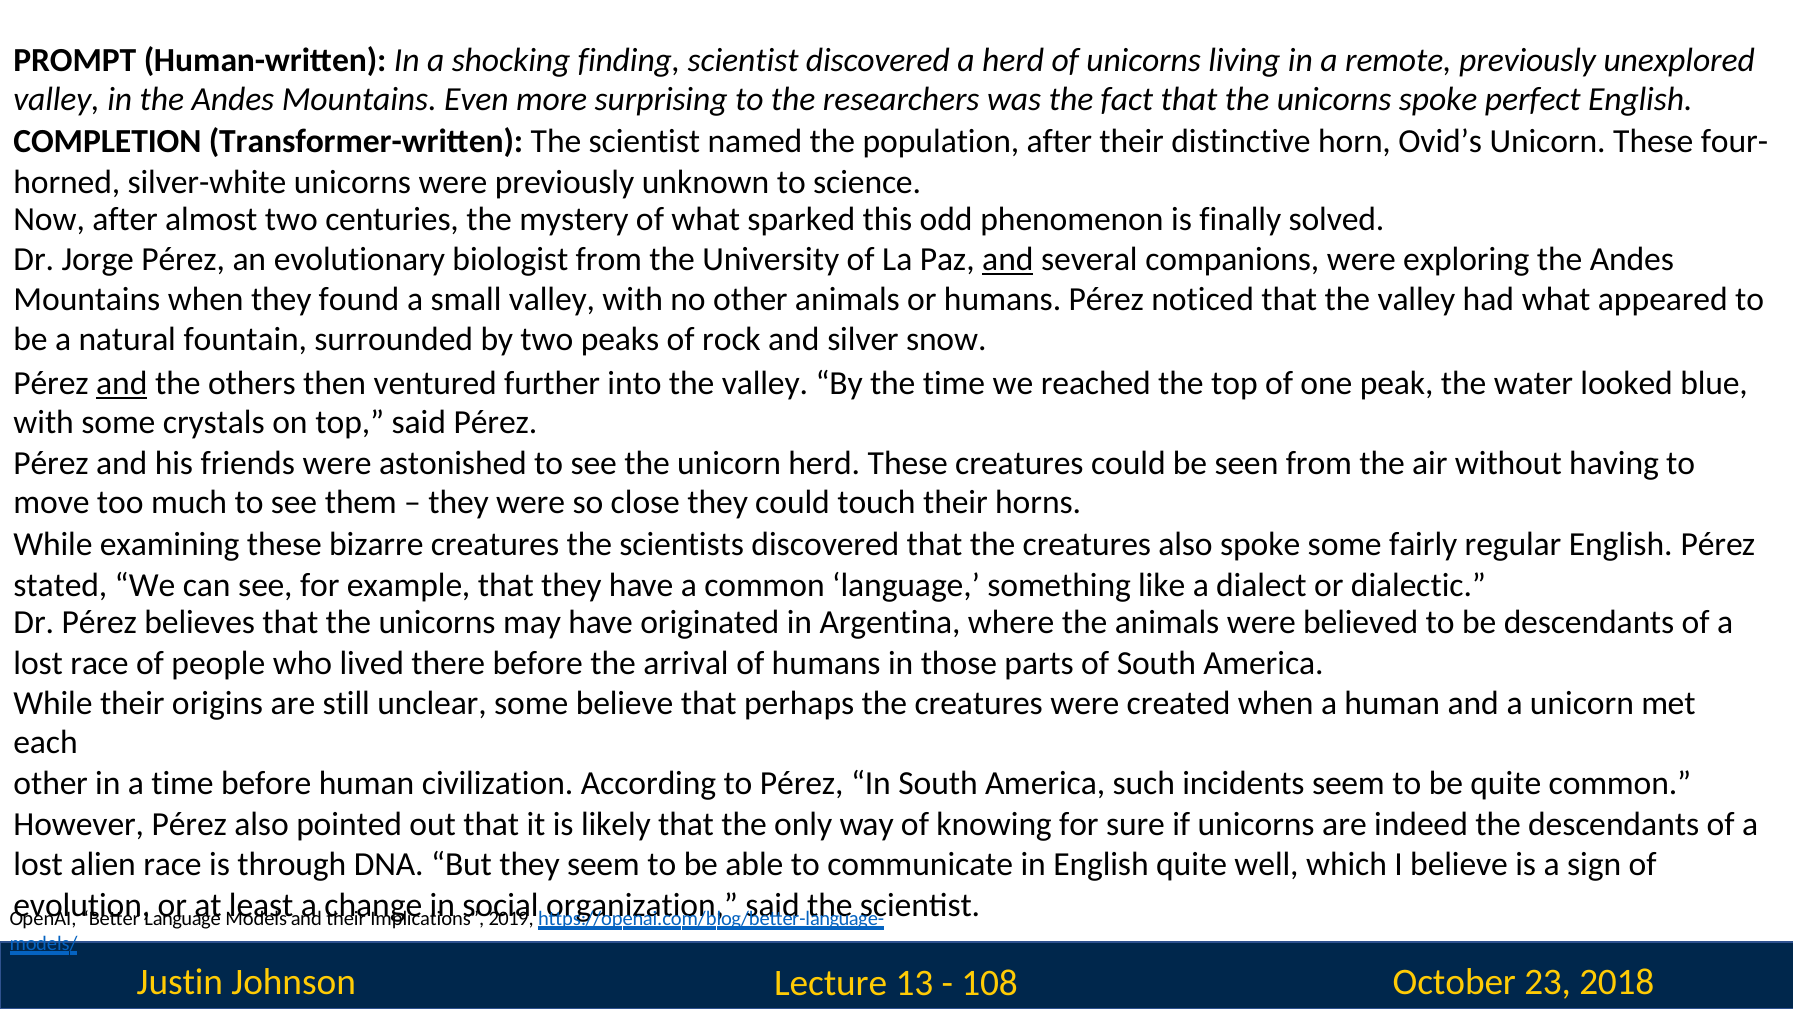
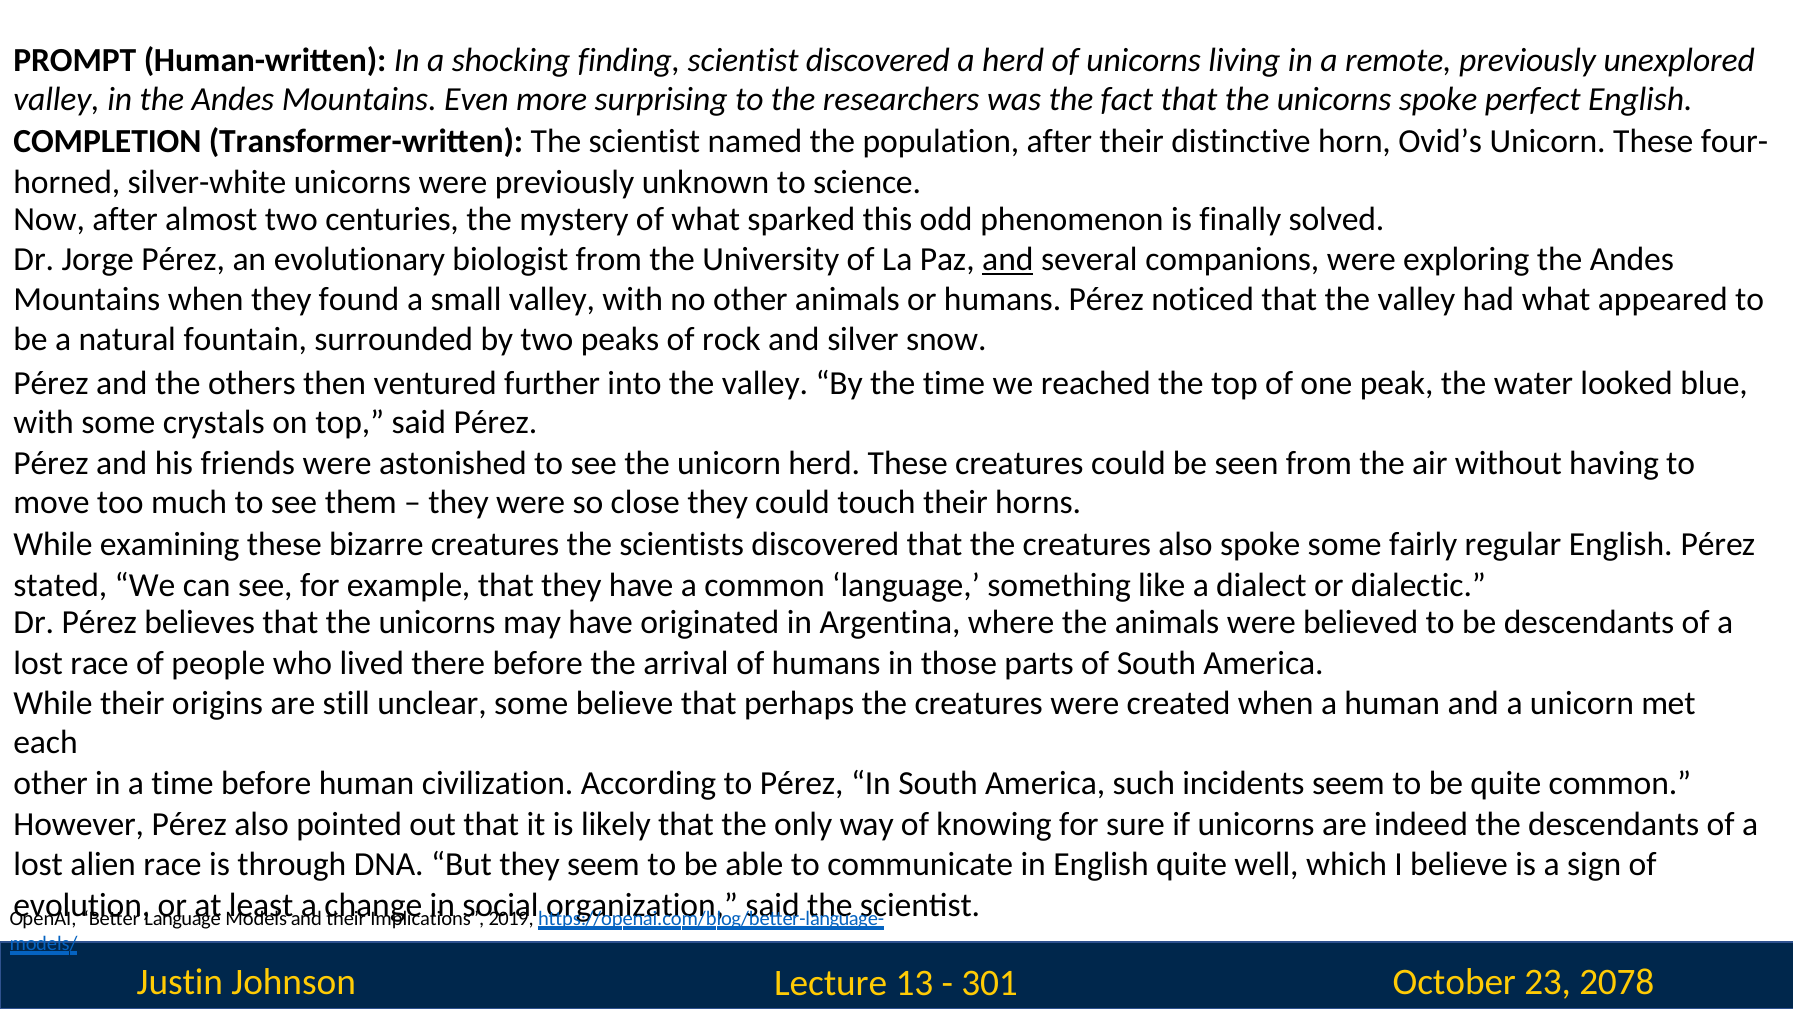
and at (122, 383) underline: present -> none
2018: 2018 -> 2078
108: 108 -> 301
